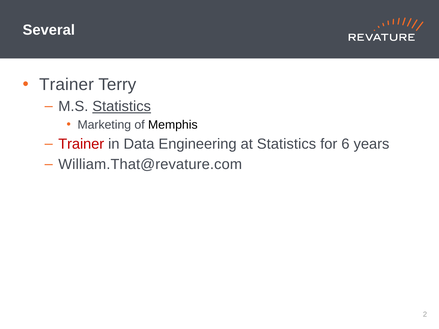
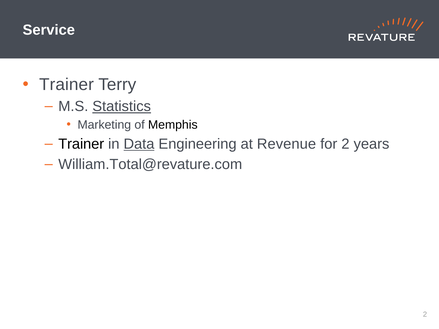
Several: Several -> Service
Trainer at (81, 144) colour: red -> black
Data underline: none -> present
at Statistics: Statistics -> Revenue
for 6: 6 -> 2
William.That@revature.com: William.That@revature.com -> William.Total@revature.com
